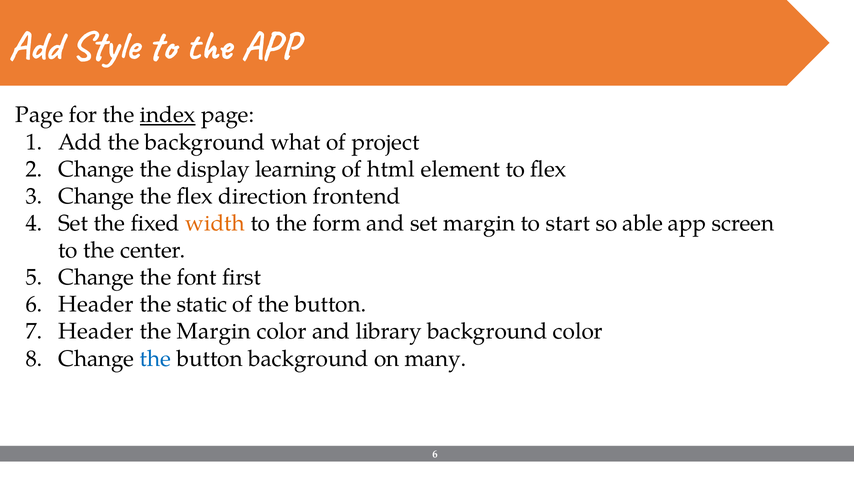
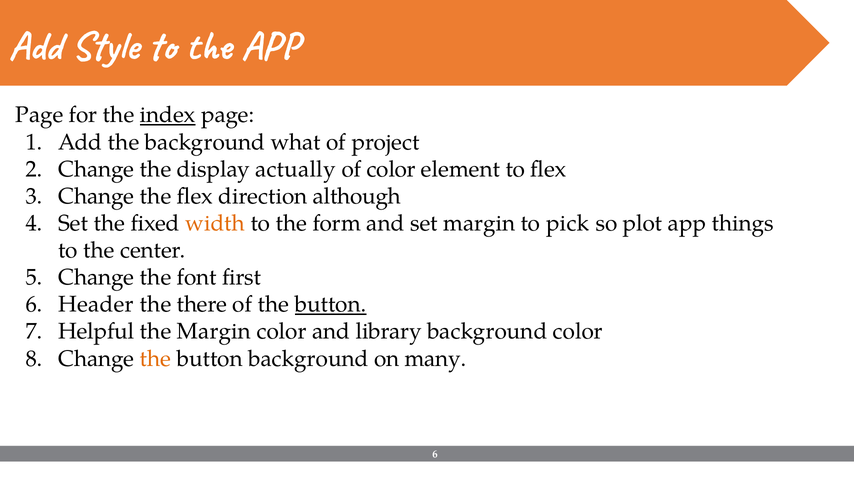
learning: learning -> actually
of html: html -> color
frontend: frontend -> although
start: start -> pick
able: able -> plot
screen: screen -> things
static: static -> there
button at (331, 304) underline: none -> present
Header at (96, 331): Header -> Helpful
the at (155, 358) colour: blue -> orange
